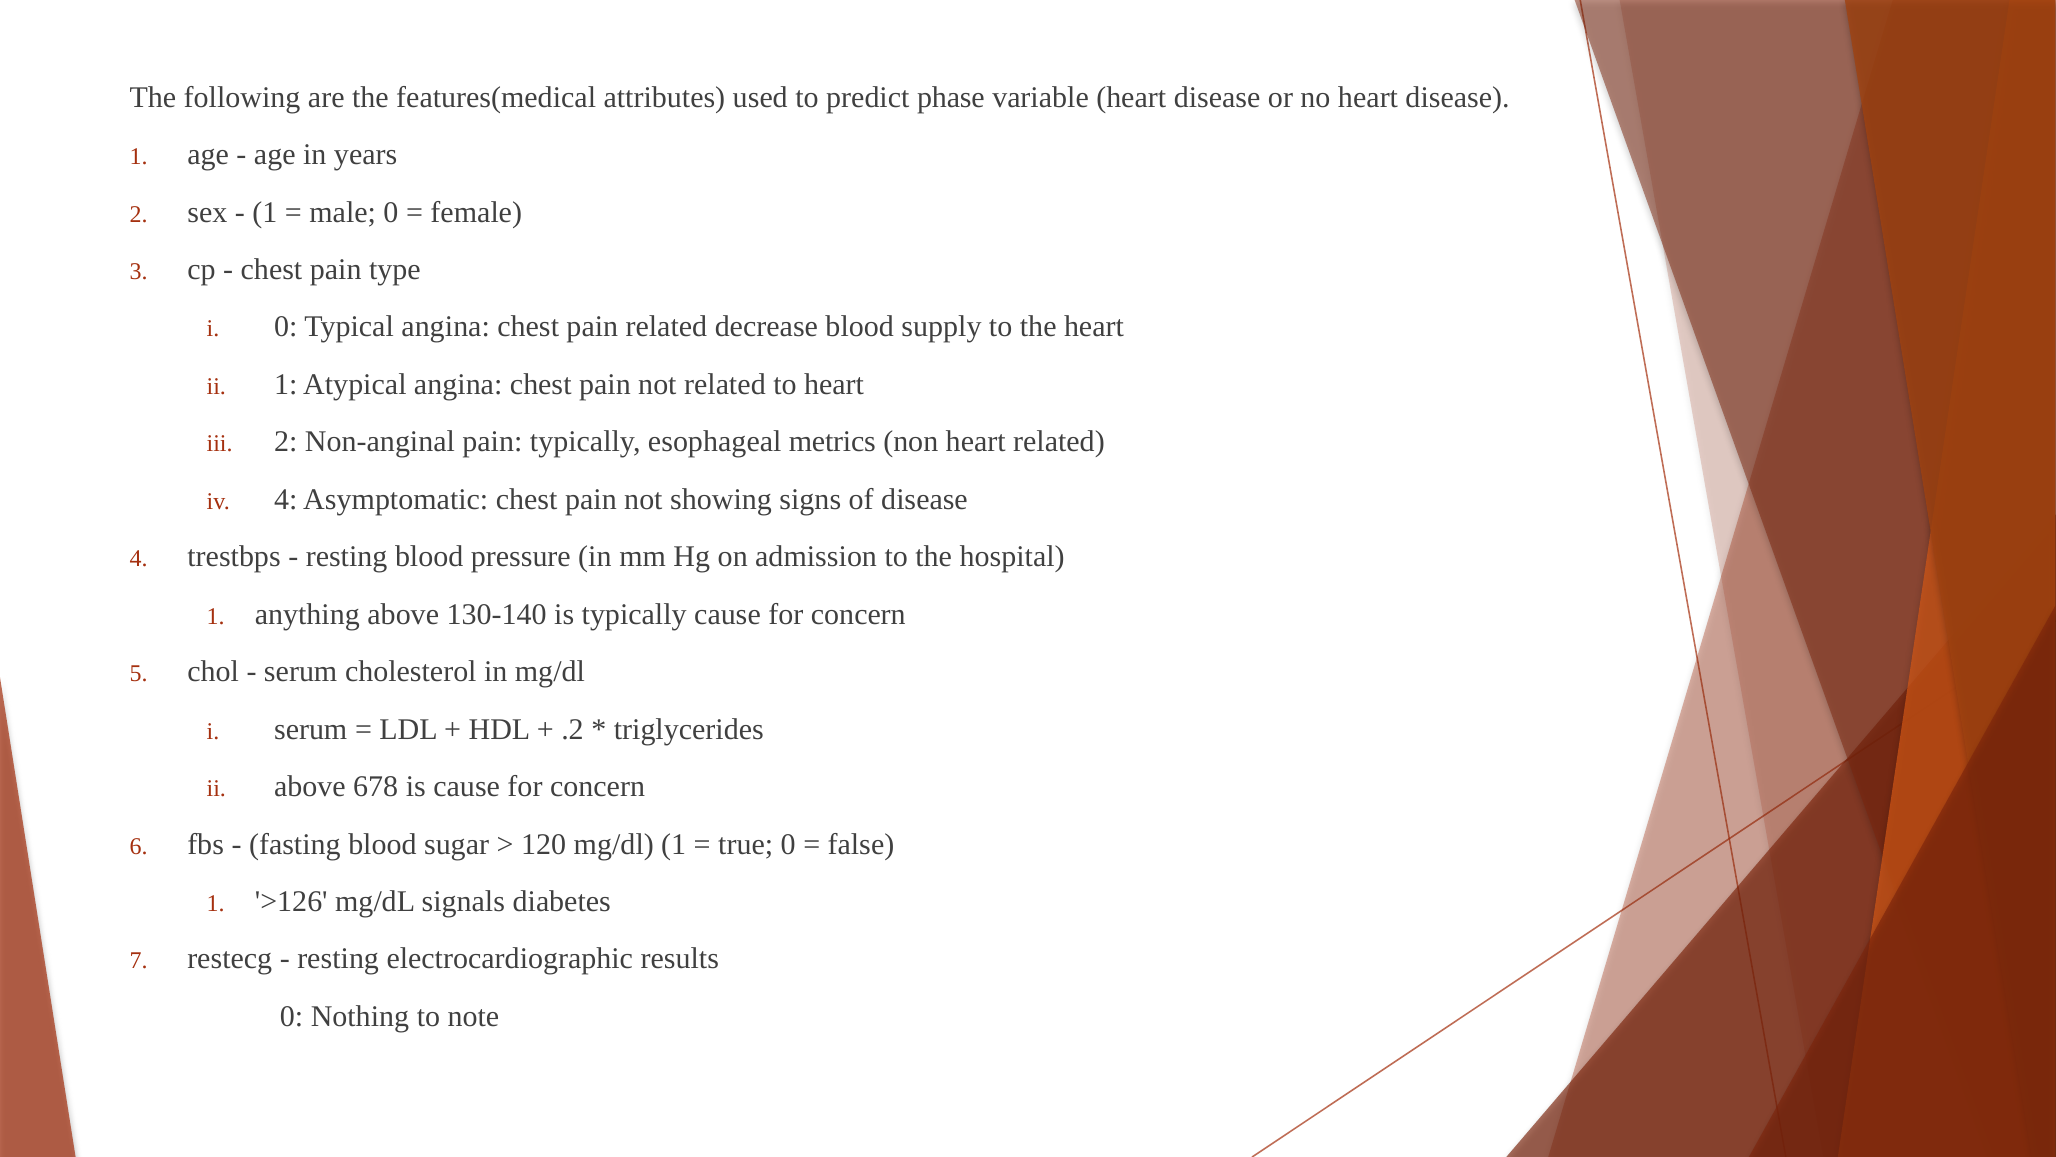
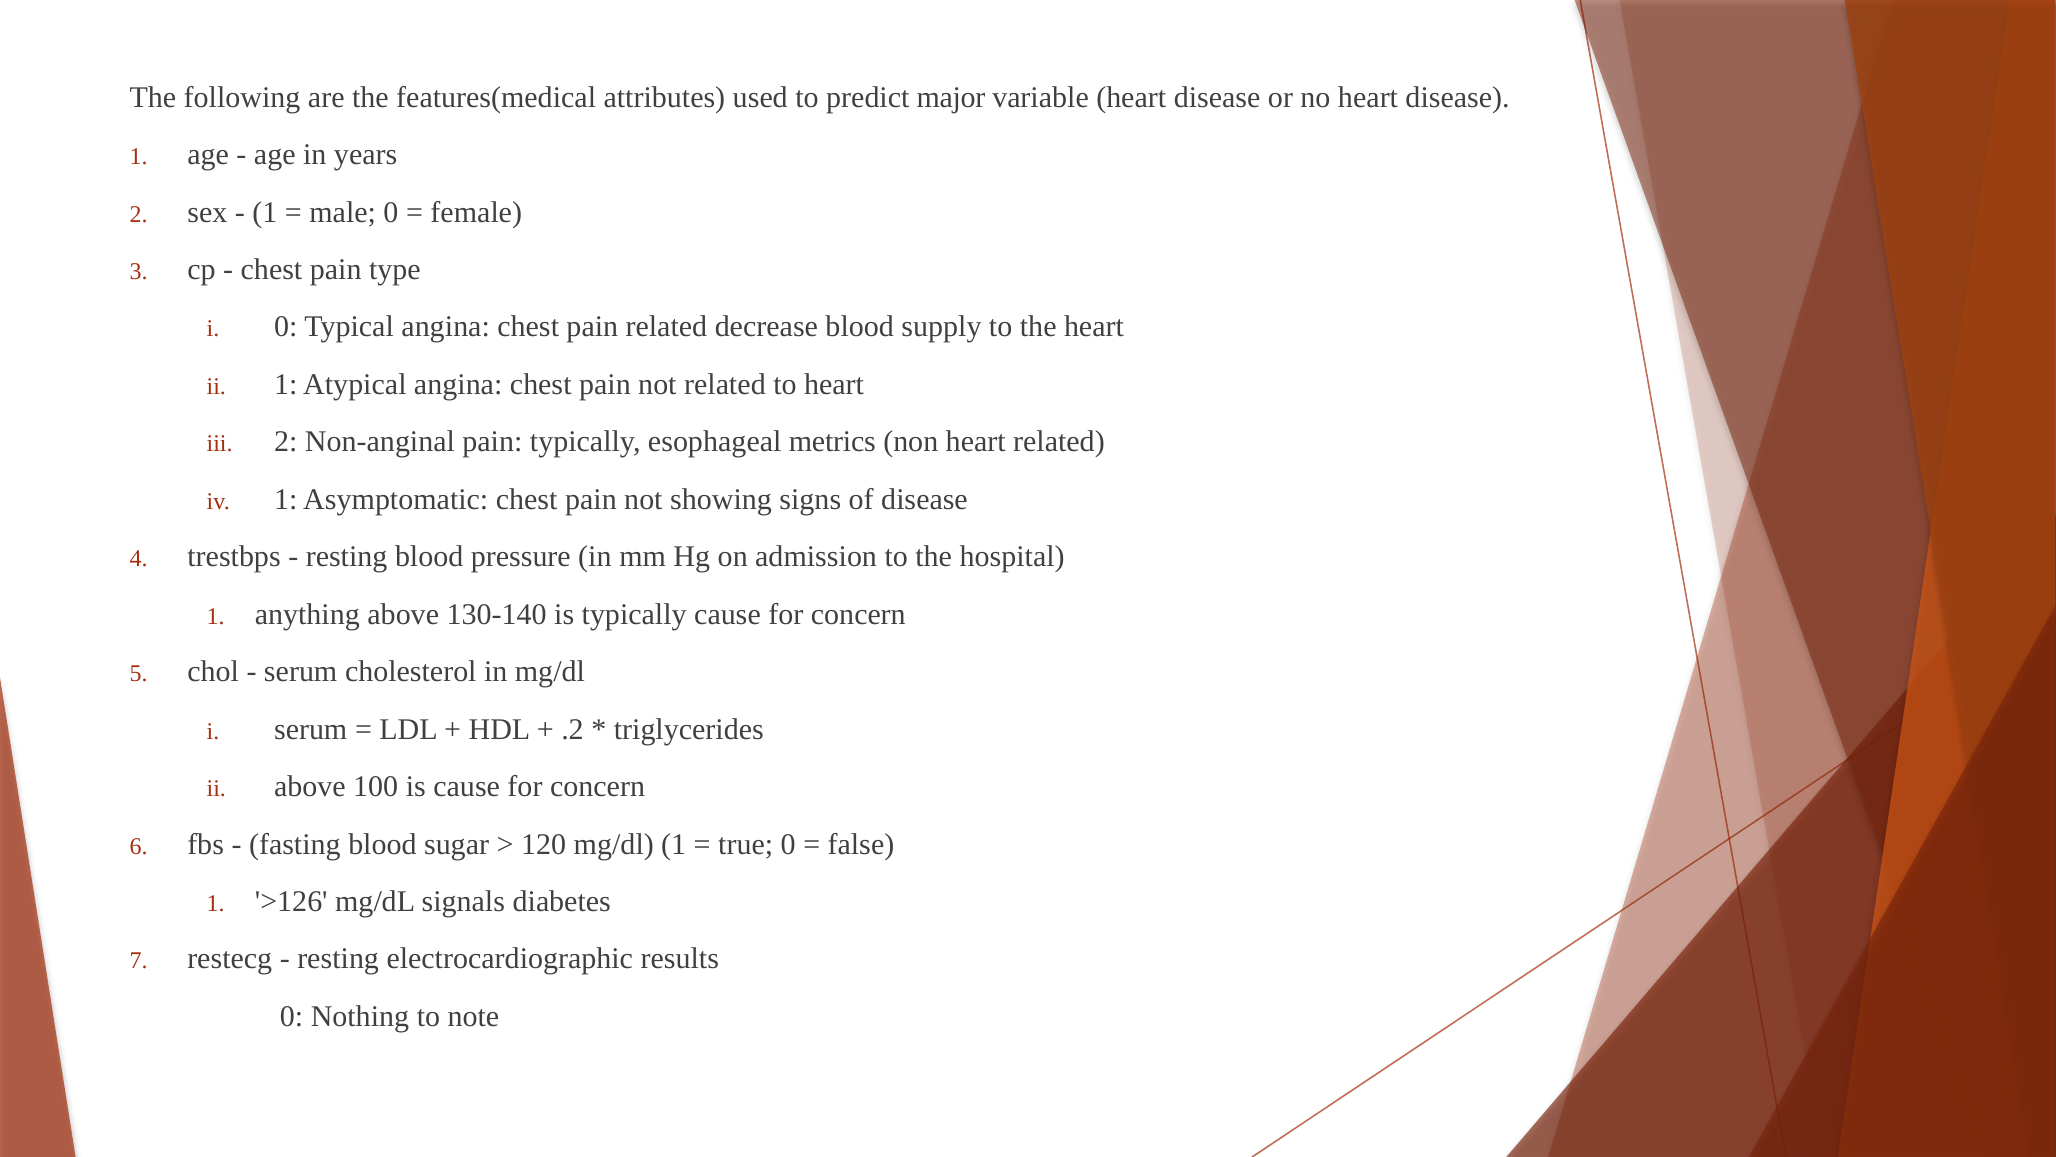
phase: phase -> major
4 at (286, 499): 4 -> 1
678: 678 -> 100
